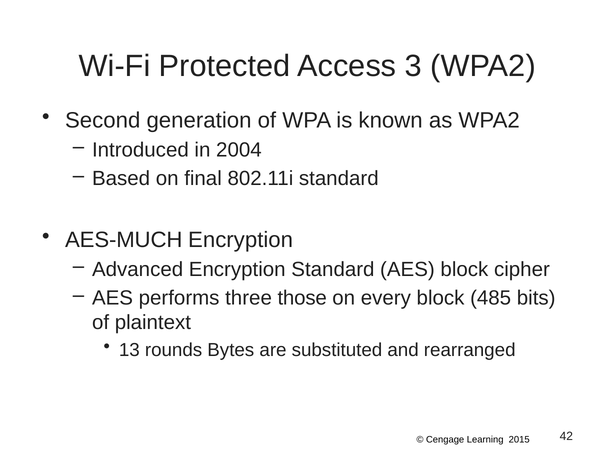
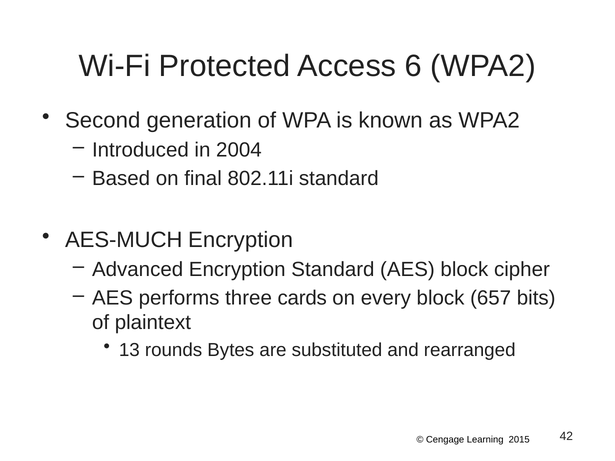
3: 3 -> 6
those: those -> cards
485: 485 -> 657
